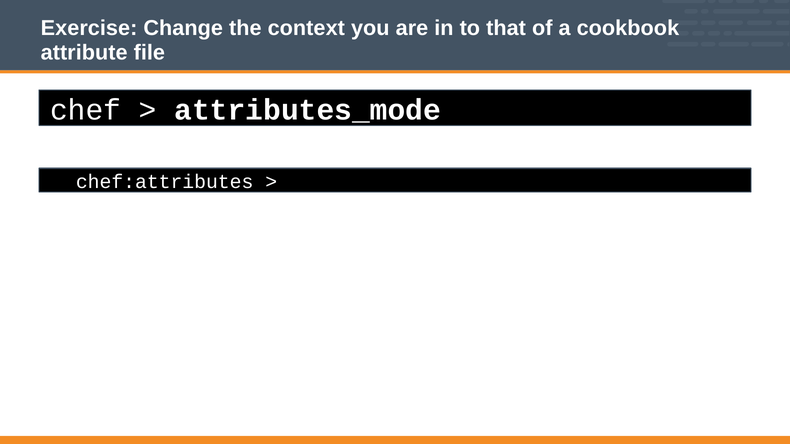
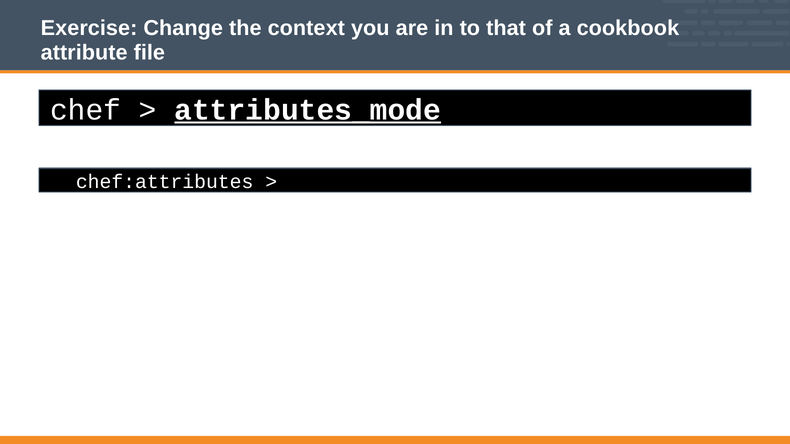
attributes_mode underline: none -> present
